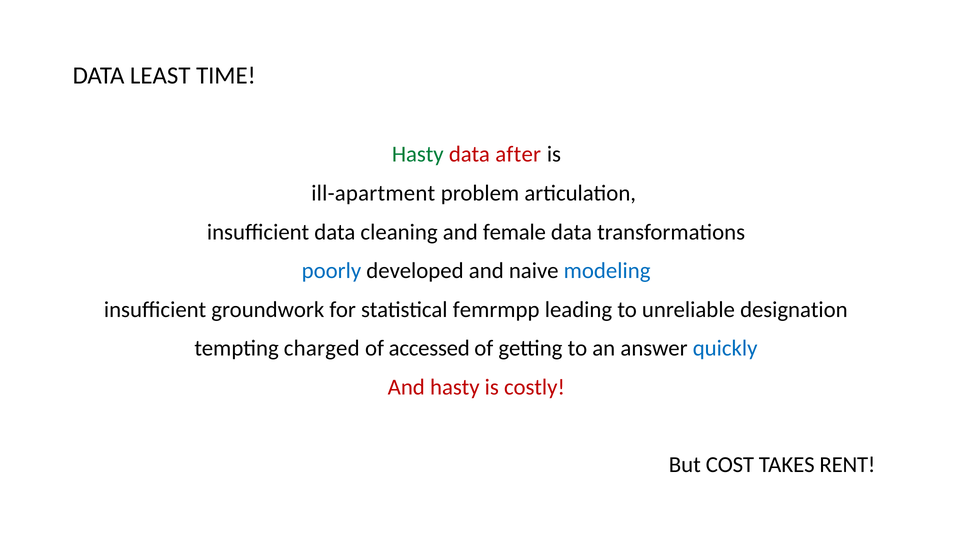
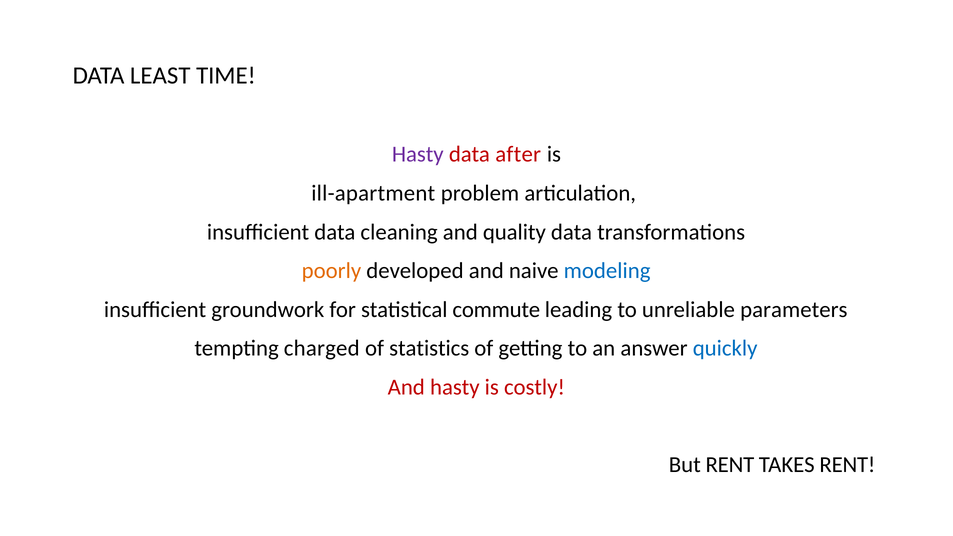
Hasty at (418, 154) colour: green -> purple
female: female -> quality
poorly colour: blue -> orange
femrmpp: femrmpp -> commute
designation: designation -> parameters
accessed: accessed -> statistics
But COST: COST -> RENT
